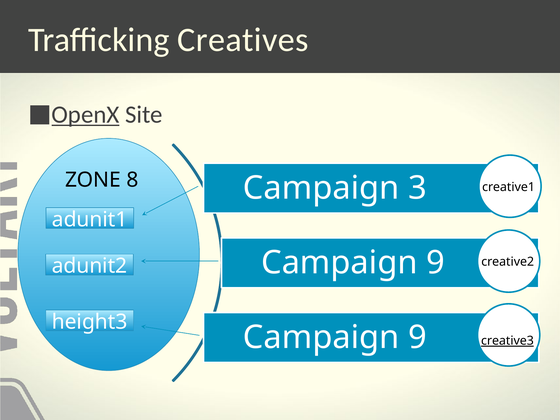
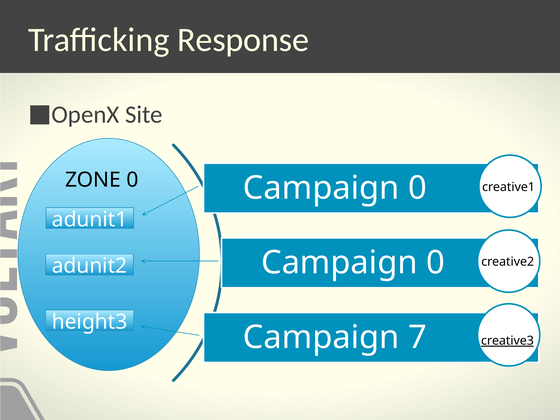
Creatives: Creatives -> Response
OpenX underline: present -> none
ZONE 8: 8 -> 0
3 at (417, 188): 3 -> 0
9 at (435, 263): 9 -> 0
9 at (417, 337): 9 -> 7
